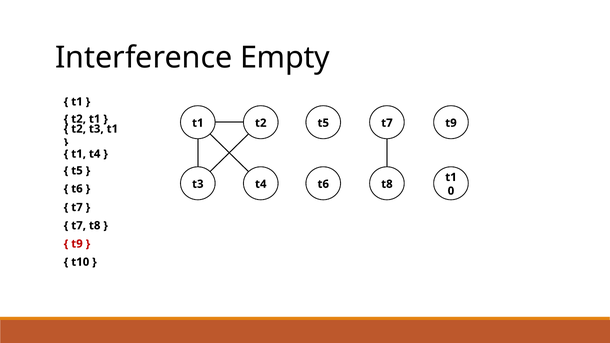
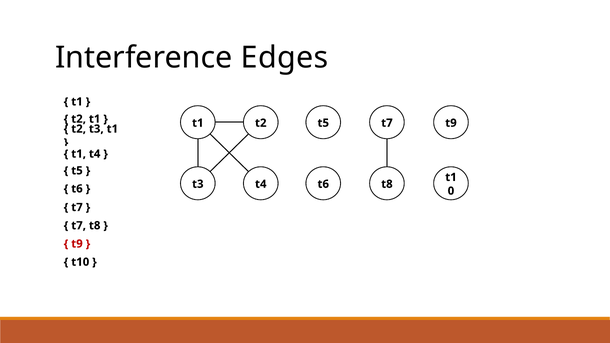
Empty: Empty -> Edges
